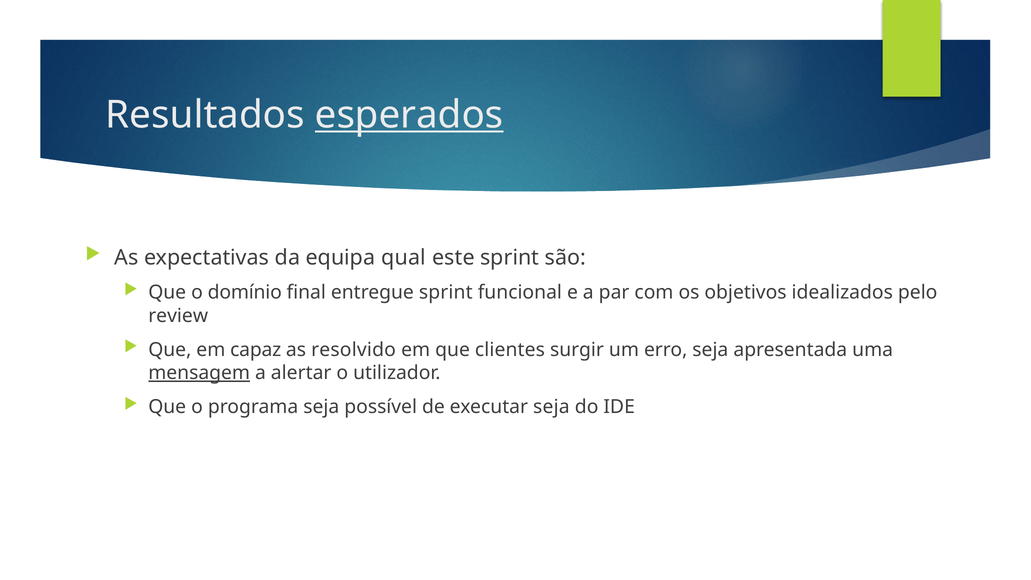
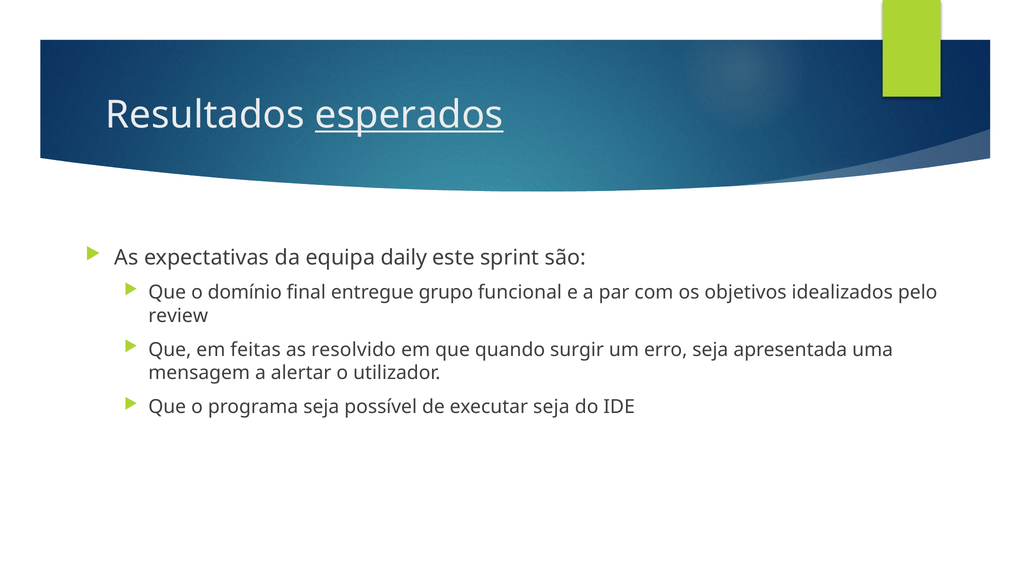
qual: qual -> daily
entregue sprint: sprint -> grupo
capaz: capaz -> feitas
clientes: clientes -> quando
mensagem underline: present -> none
